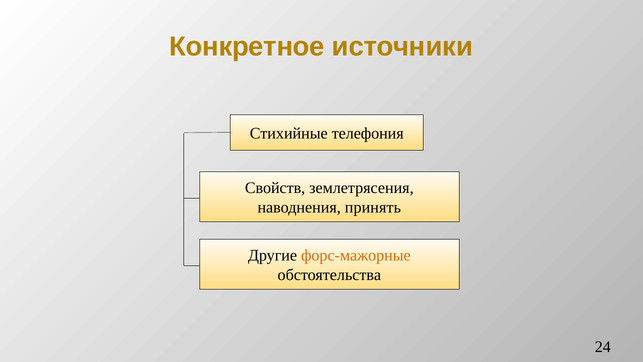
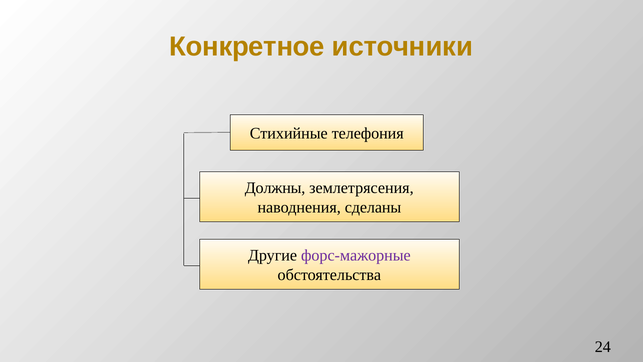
Свойств: Свойств -> Должны
принять: принять -> сделаны
форс-мажорные colour: orange -> purple
